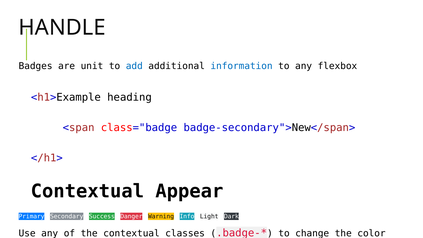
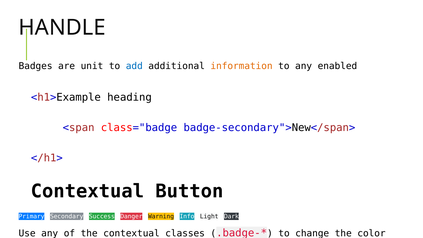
information colour: blue -> orange
flexbox: flexbox -> enabled
Appear: Appear -> Button
